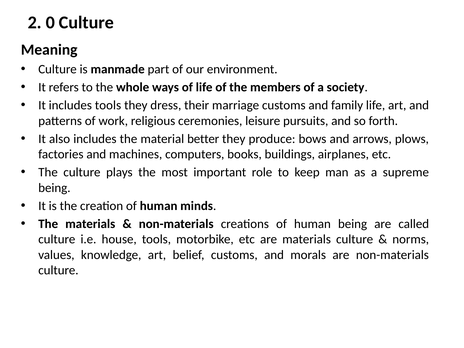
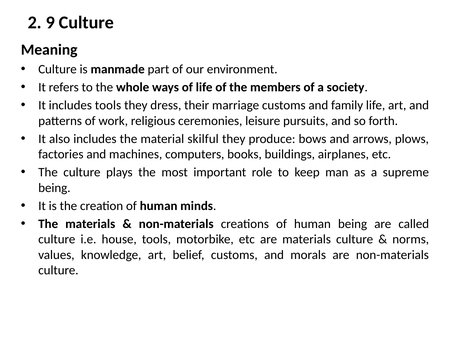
0: 0 -> 9
better: better -> skilful
